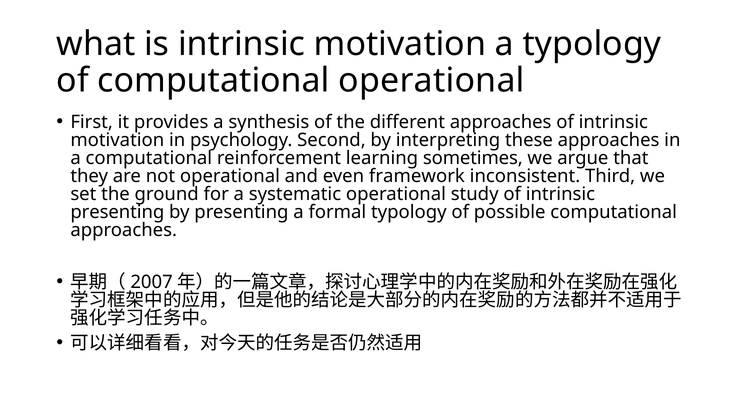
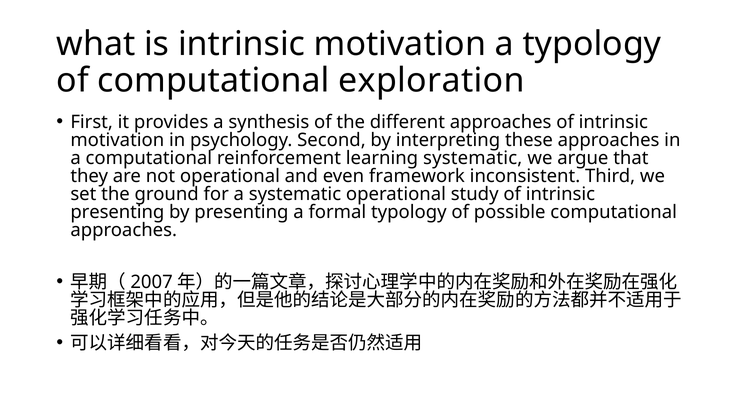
computational operational: operational -> exploration
learning sometimes: sometimes -> systematic
